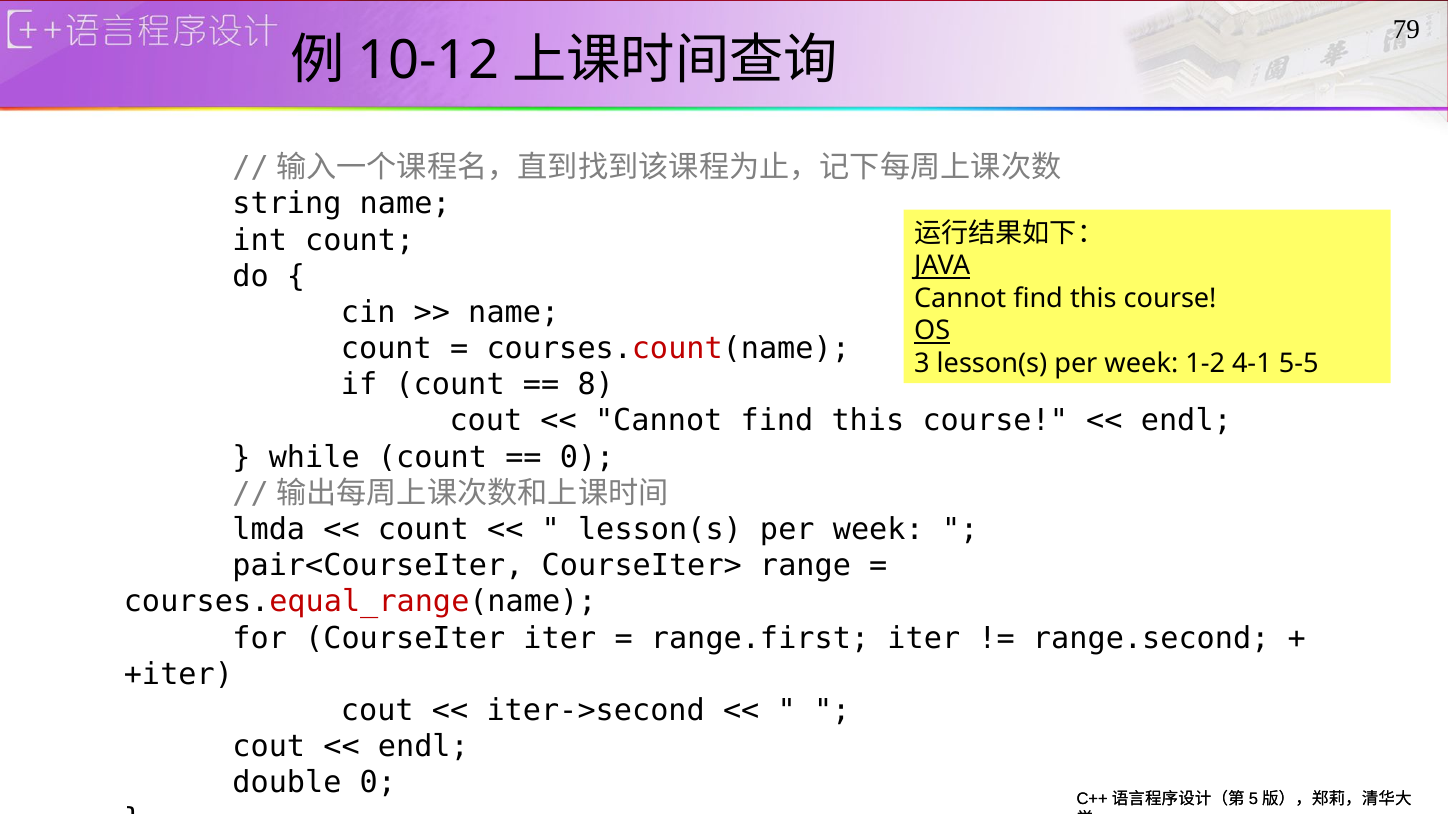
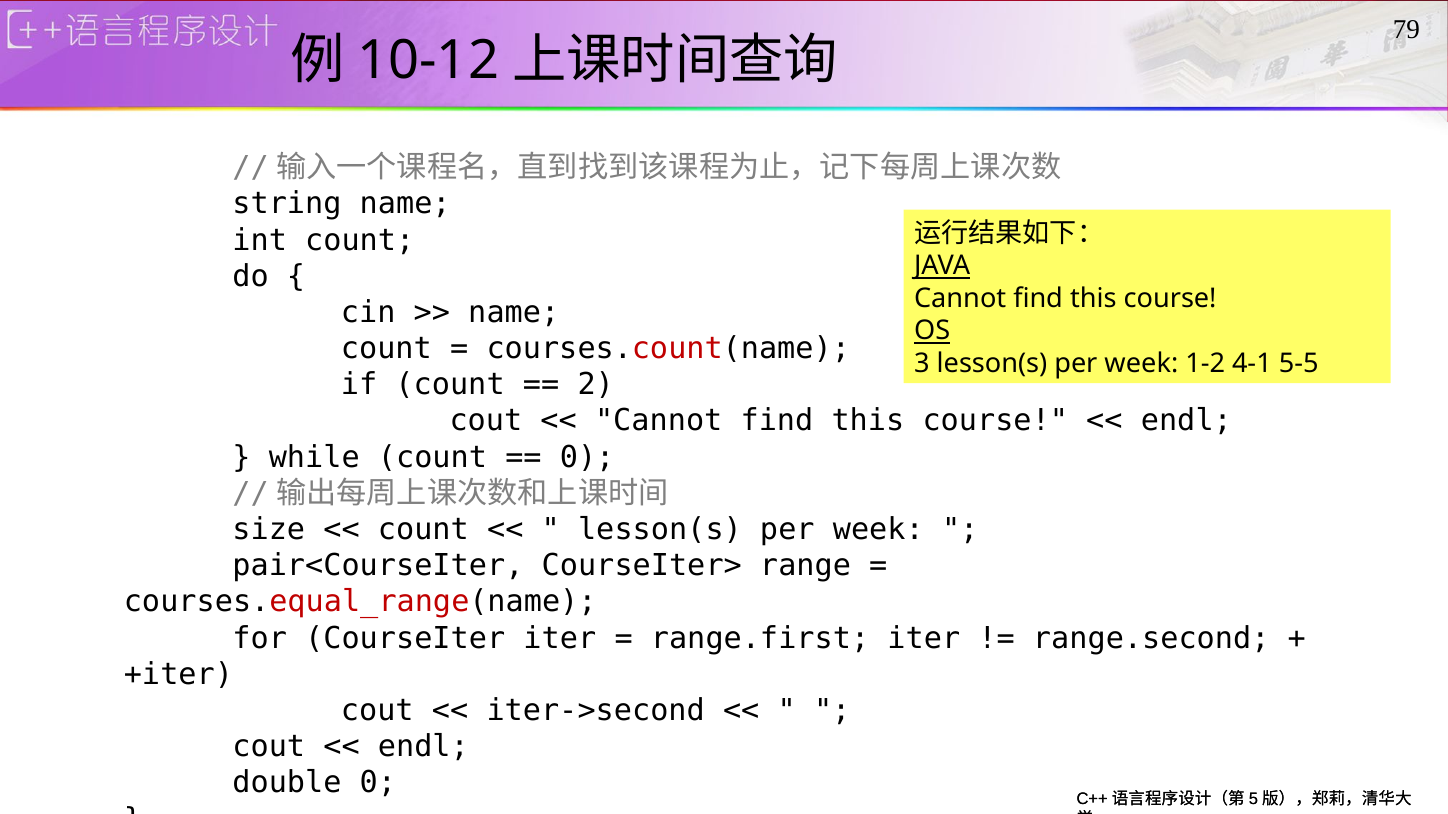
8: 8 -> 2
lmda: lmda -> size
